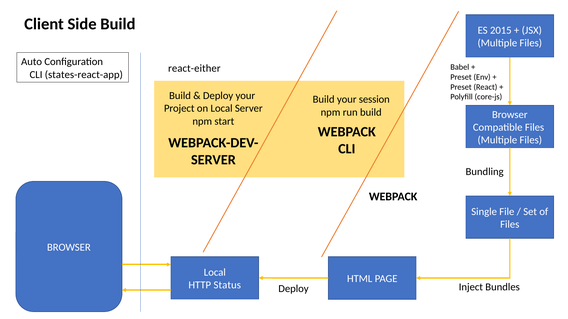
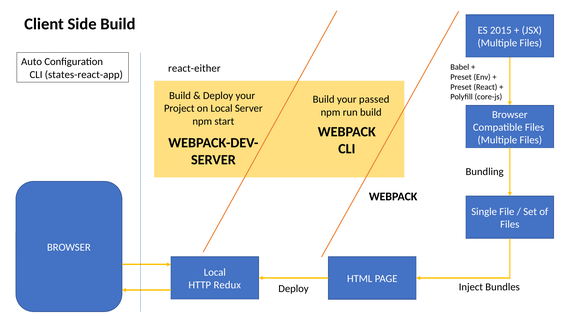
session: session -> passed
Status: Status -> Redux
